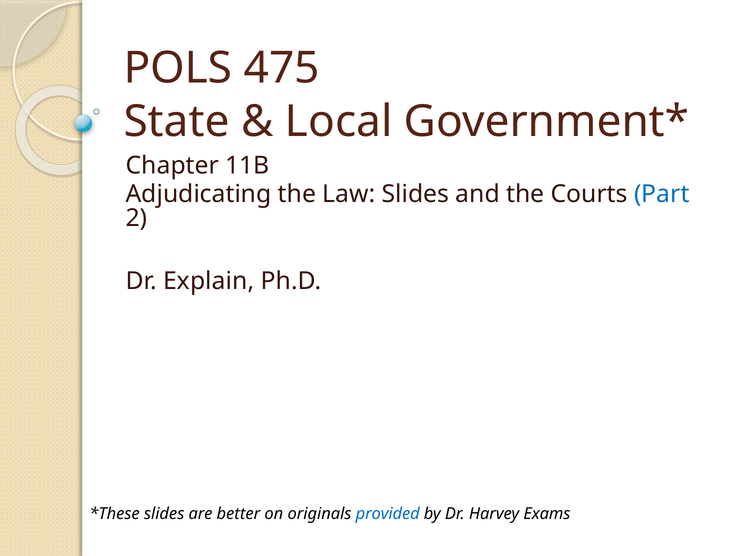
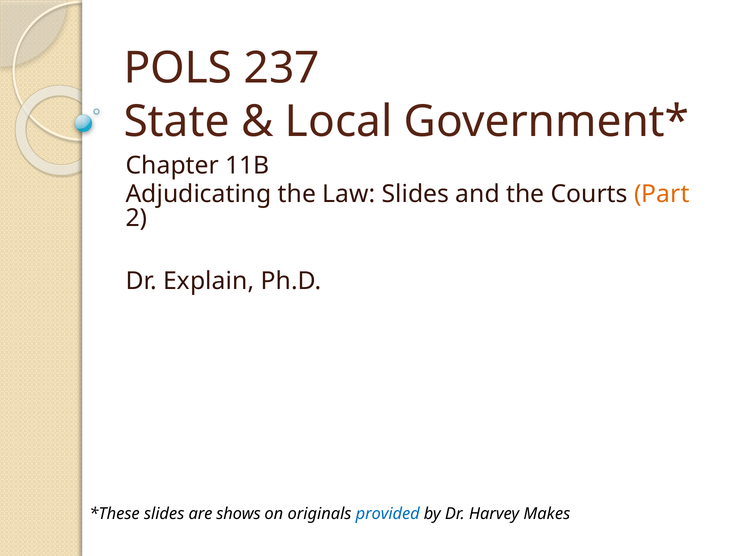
475: 475 -> 237
Part colour: blue -> orange
better: better -> shows
Exams: Exams -> Makes
